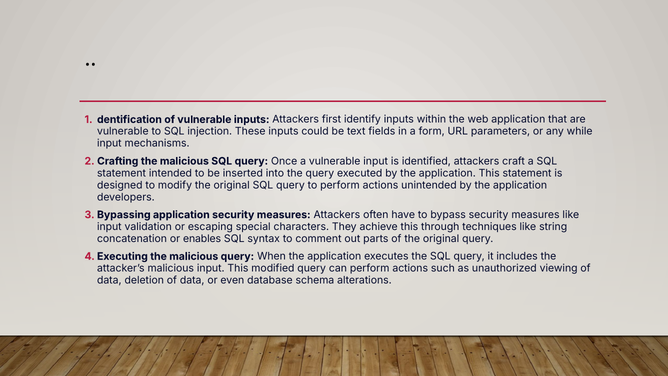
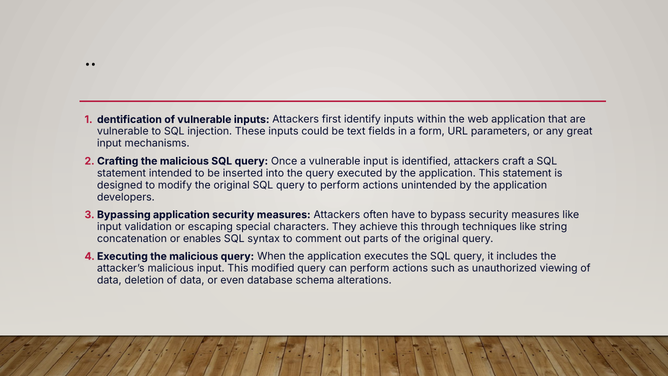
while: while -> great
